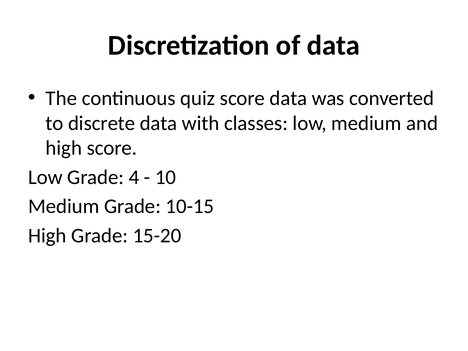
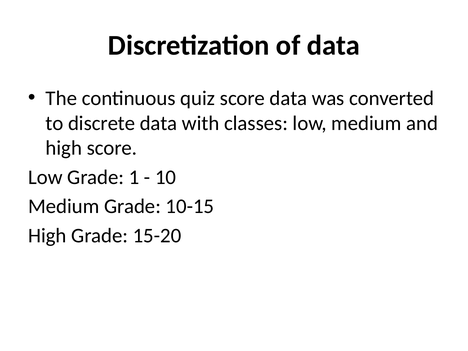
4: 4 -> 1
